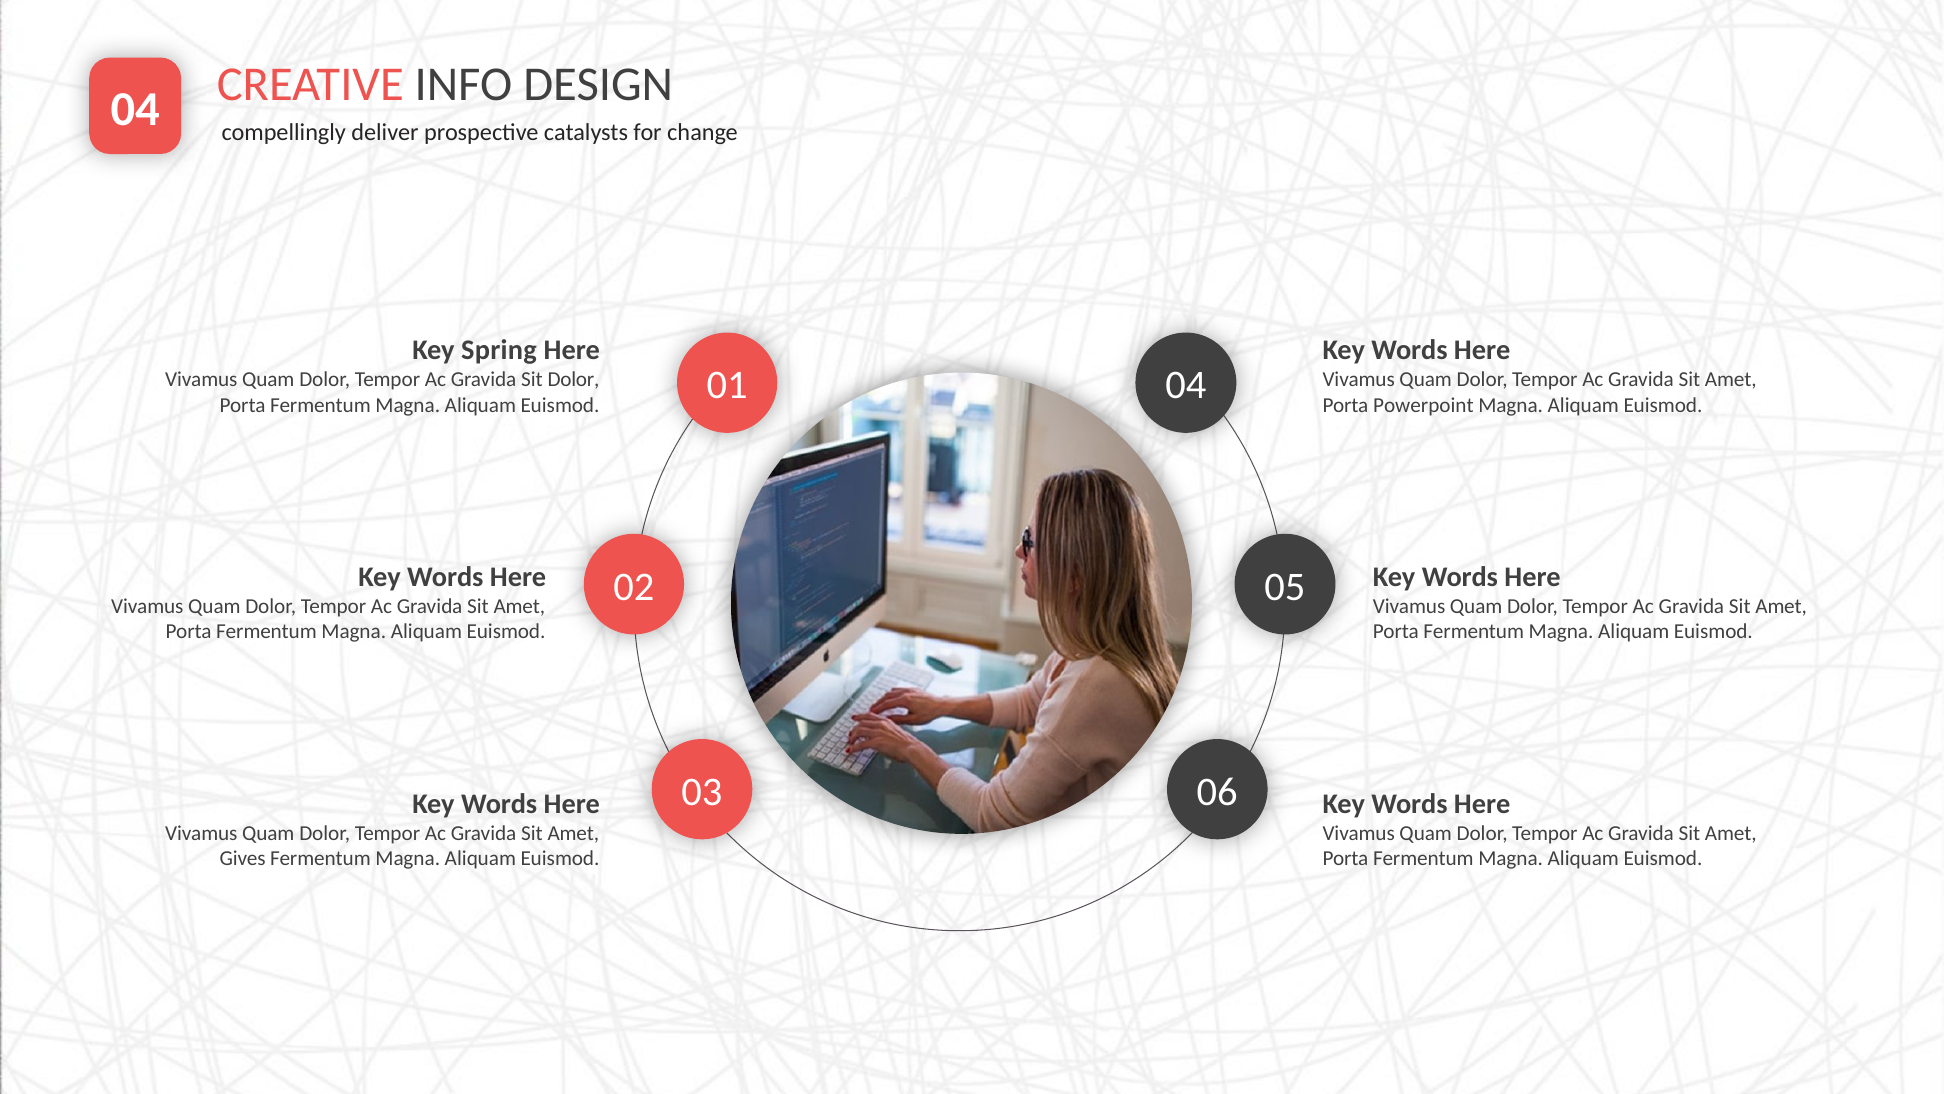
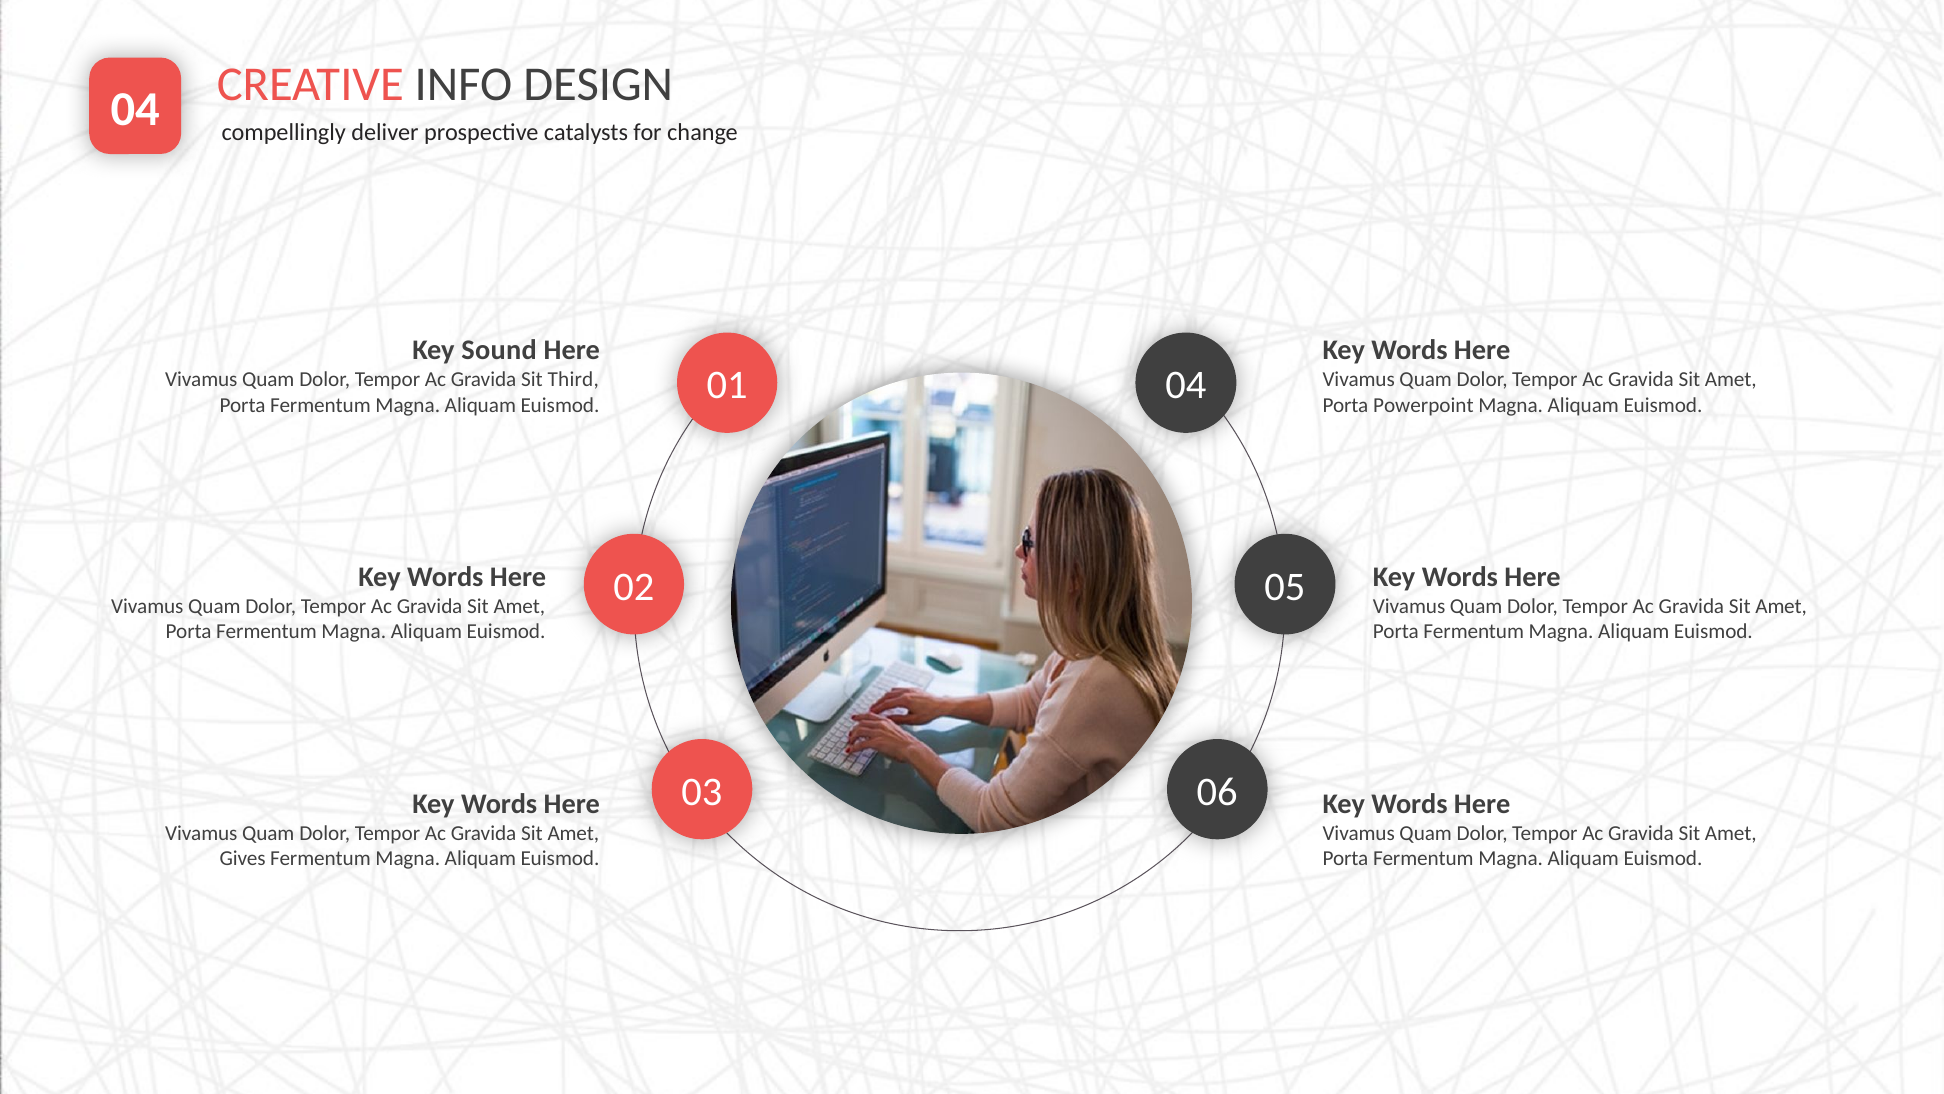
Spring: Spring -> Sound
Sit Dolor: Dolor -> Third
